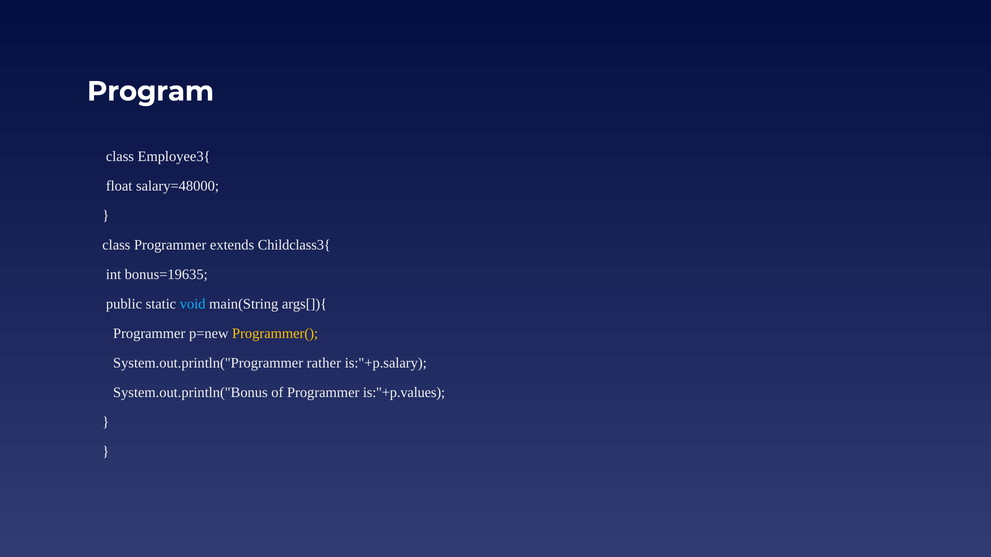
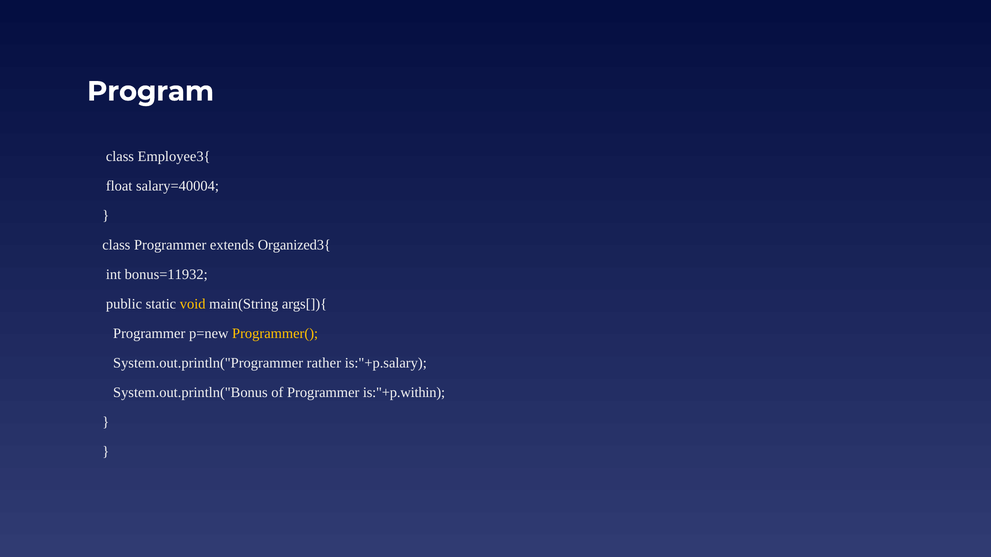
salary=48000: salary=48000 -> salary=40004
Childclass3{: Childclass3{ -> Organized3{
bonus=19635: bonus=19635 -> bonus=11932
void colour: light blue -> yellow
is:"+p.values: is:"+p.values -> is:"+p.within
